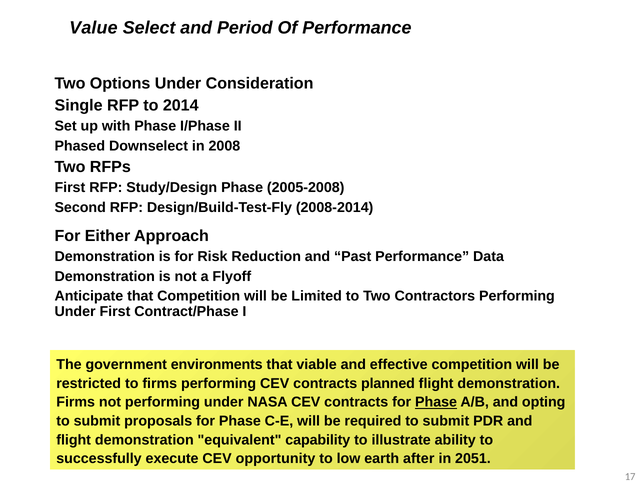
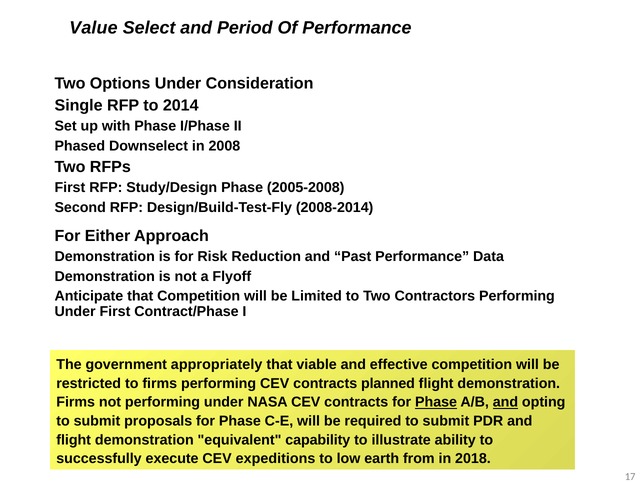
environments: environments -> appropriately
and at (505, 402) underline: none -> present
opportunity: opportunity -> expeditions
after: after -> from
2051: 2051 -> 2018
